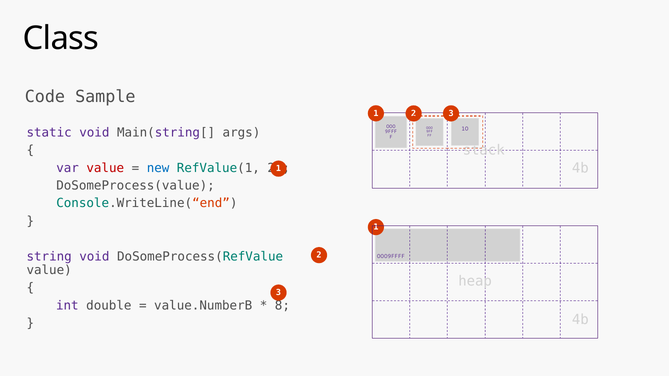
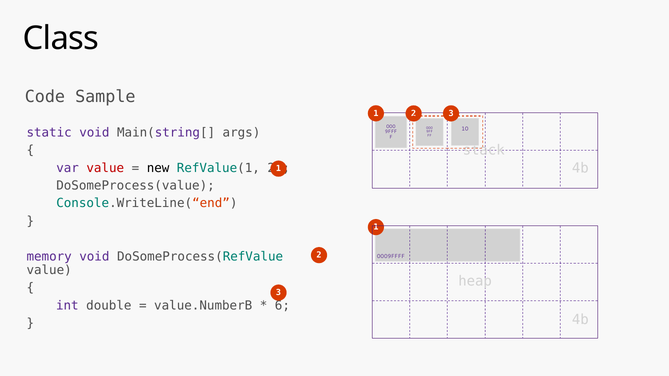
new colour: blue -> black
string: string -> memory
8: 8 -> 6
